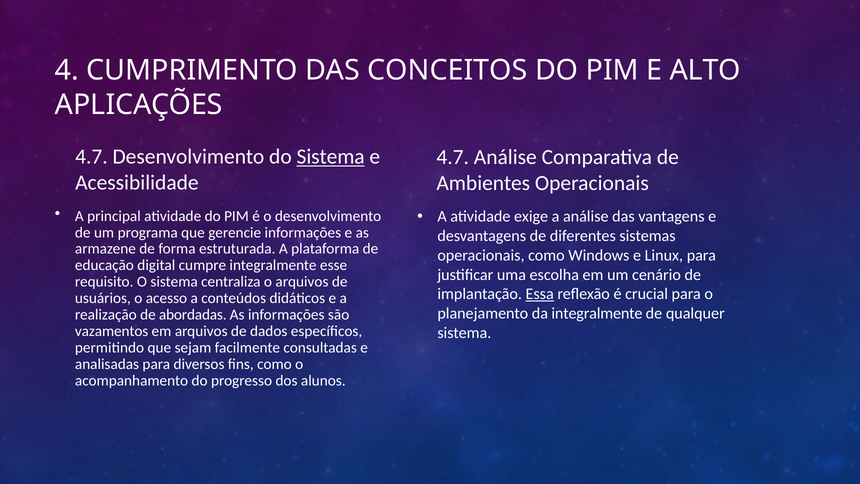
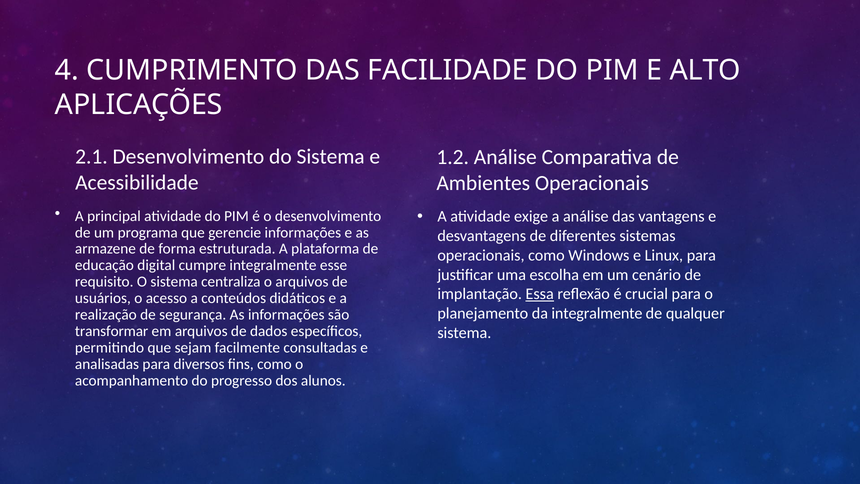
CONCEITOS: CONCEITOS -> FACILIDADE
4.7 at (91, 157): 4.7 -> 2.1
Sistema at (331, 157) underline: present -> none
4.7 at (453, 157): 4.7 -> 1.2
abordadas: abordadas -> segurança
vazamentos: vazamentos -> transformar
